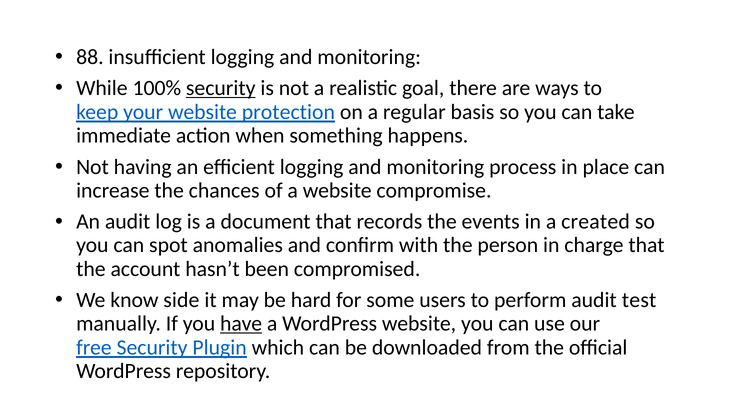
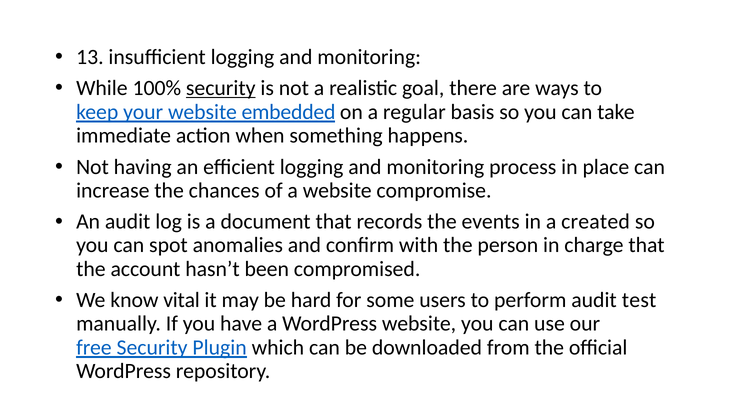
88: 88 -> 13
protection: protection -> embedded
side: side -> vital
have underline: present -> none
